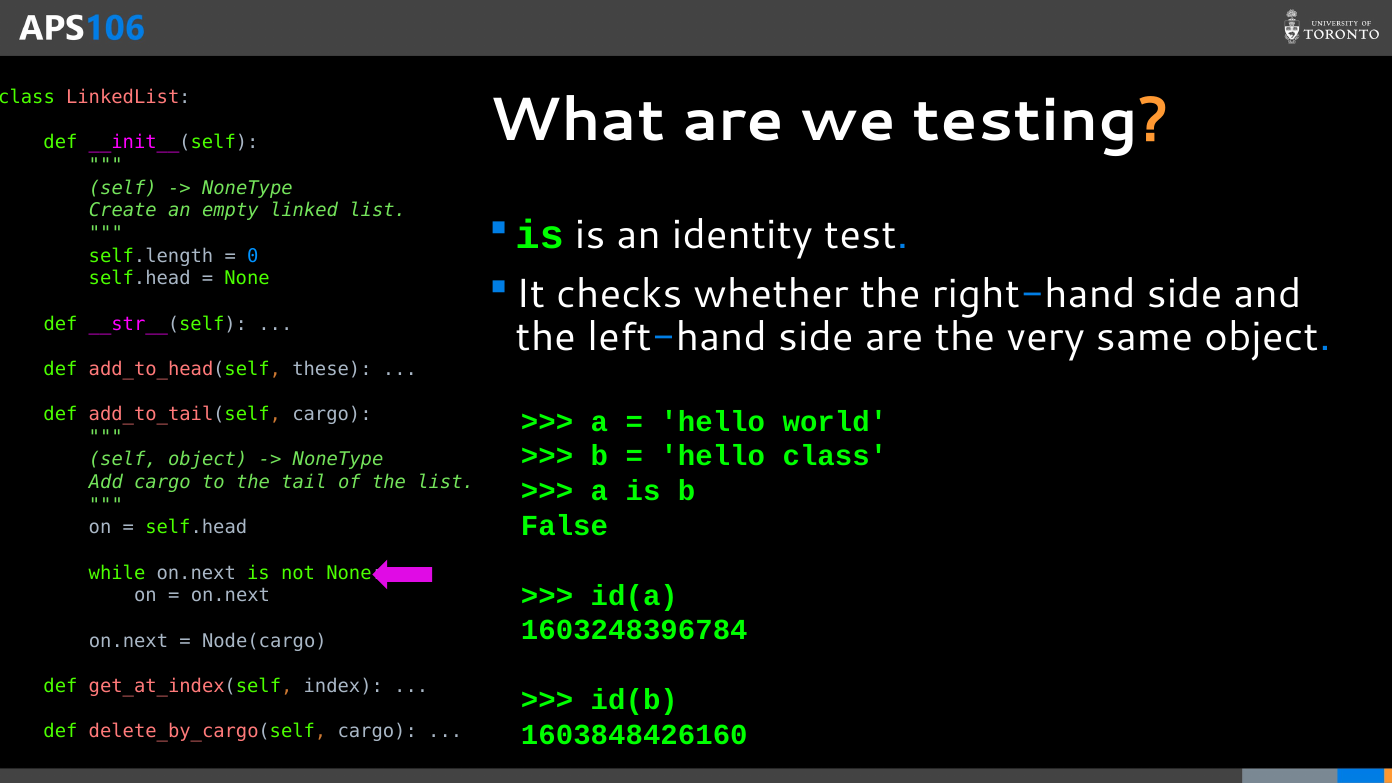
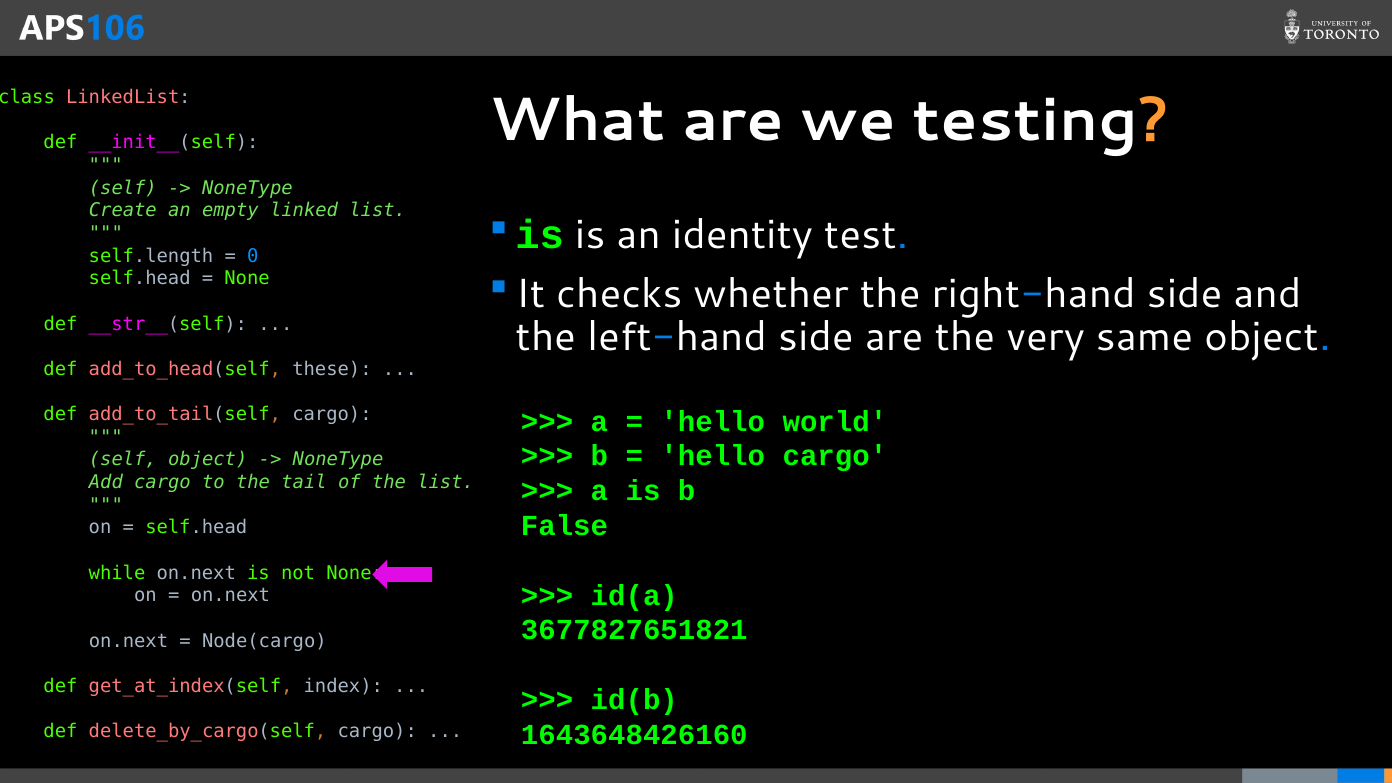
hello class: class -> cargo
1603248396784: 1603248396784 -> 3677827651821
1603848426160: 1603848426160 -> 1643648426160
